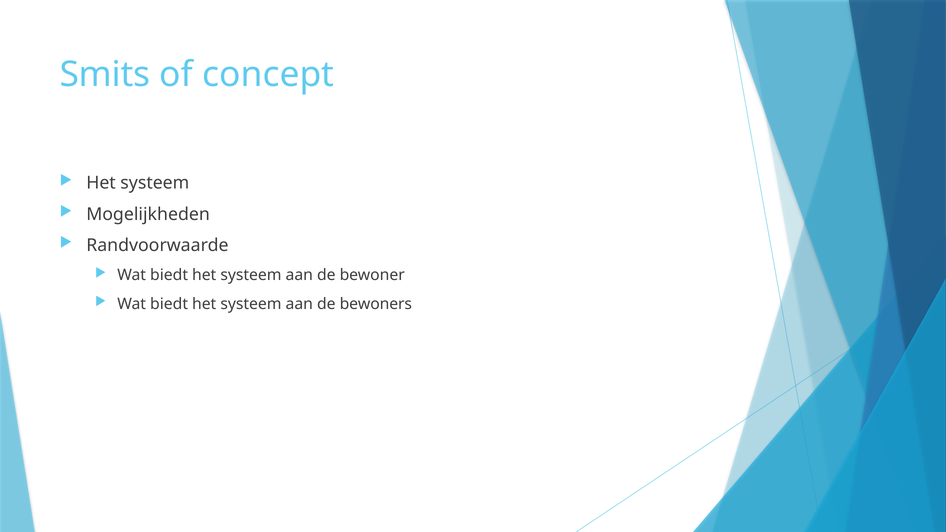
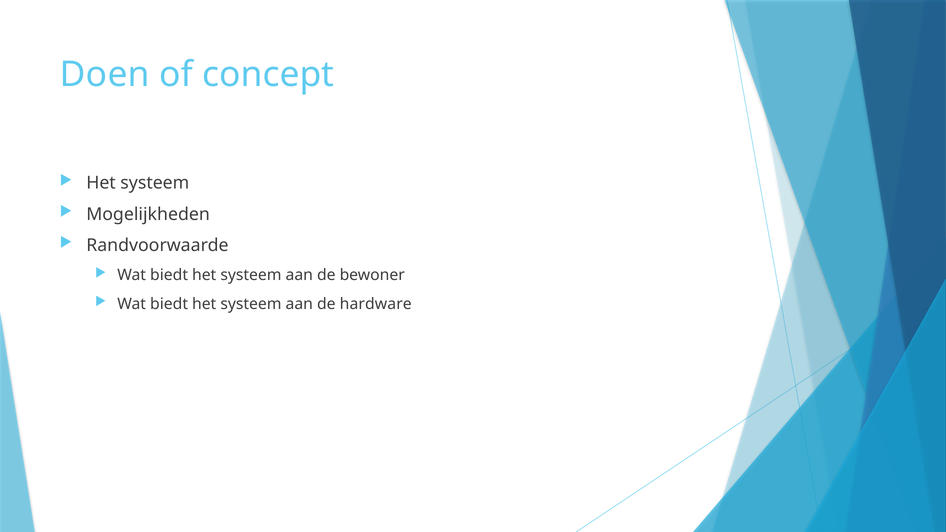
Smits: Smits -> Doen
bewoners: bewoners -> hardware
